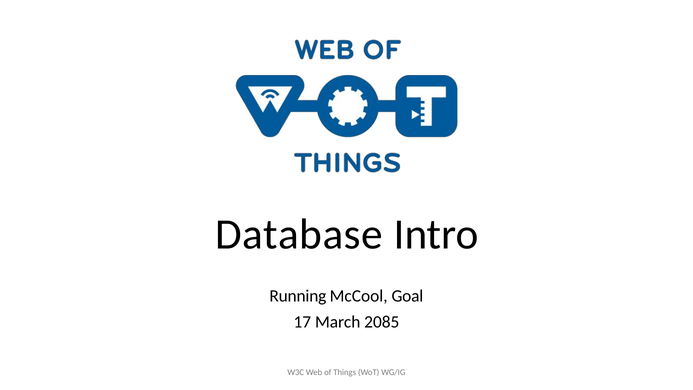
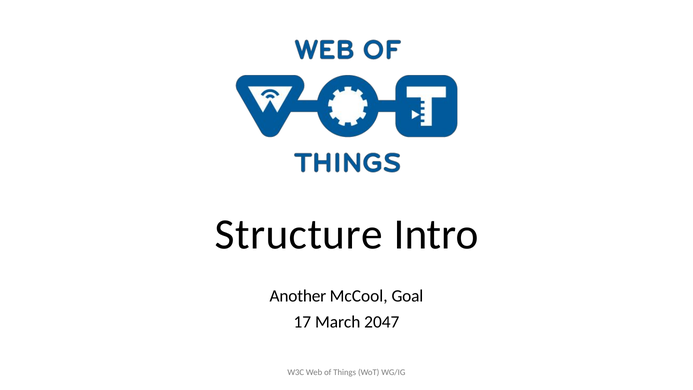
Database: Database -> Structure
Running: Running -> Another
2085: 2085 -> 2047
